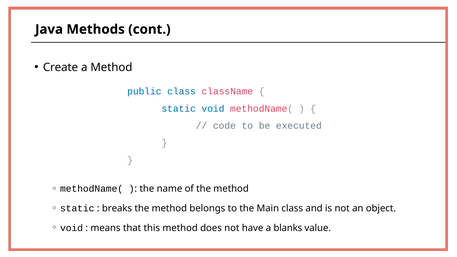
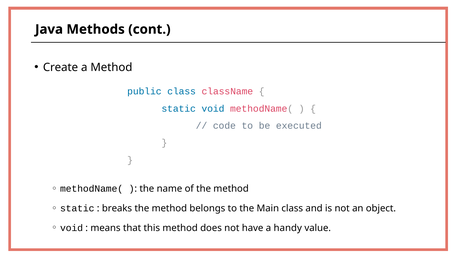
blanks: blanks -> handy
